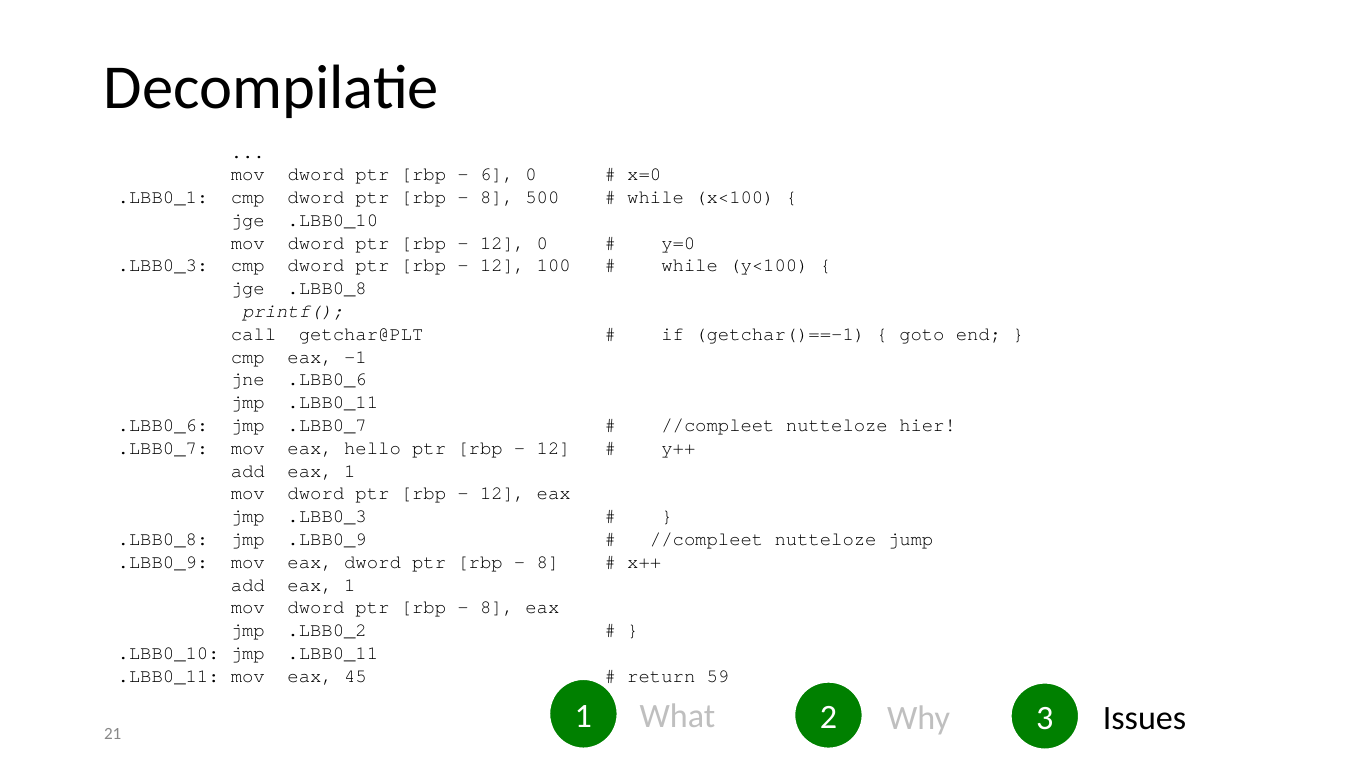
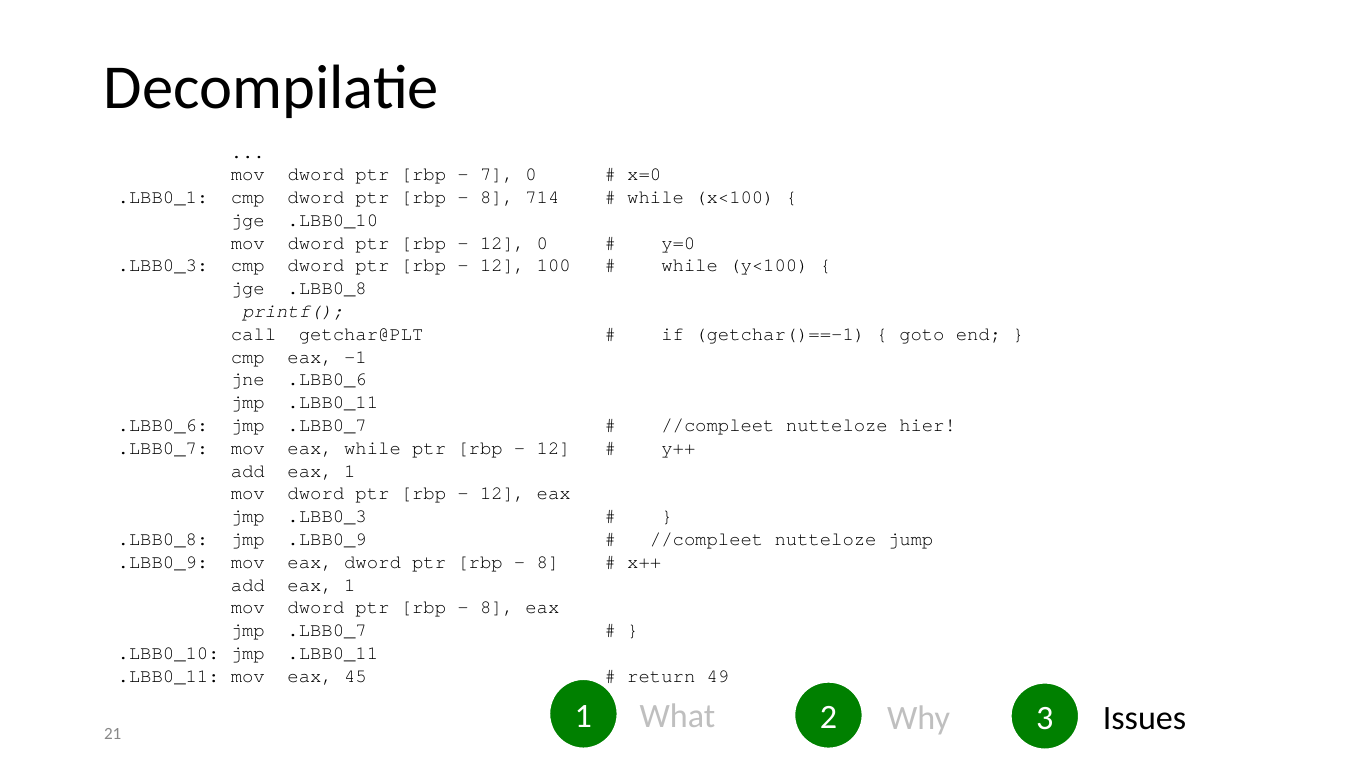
6: 6 -> 7
500: 500 -> 714
eax hello: hello -> while
.LBB0_2 at (327, 630): .LBB0_2 -> .LBB0_7
59: 59 -> 49
